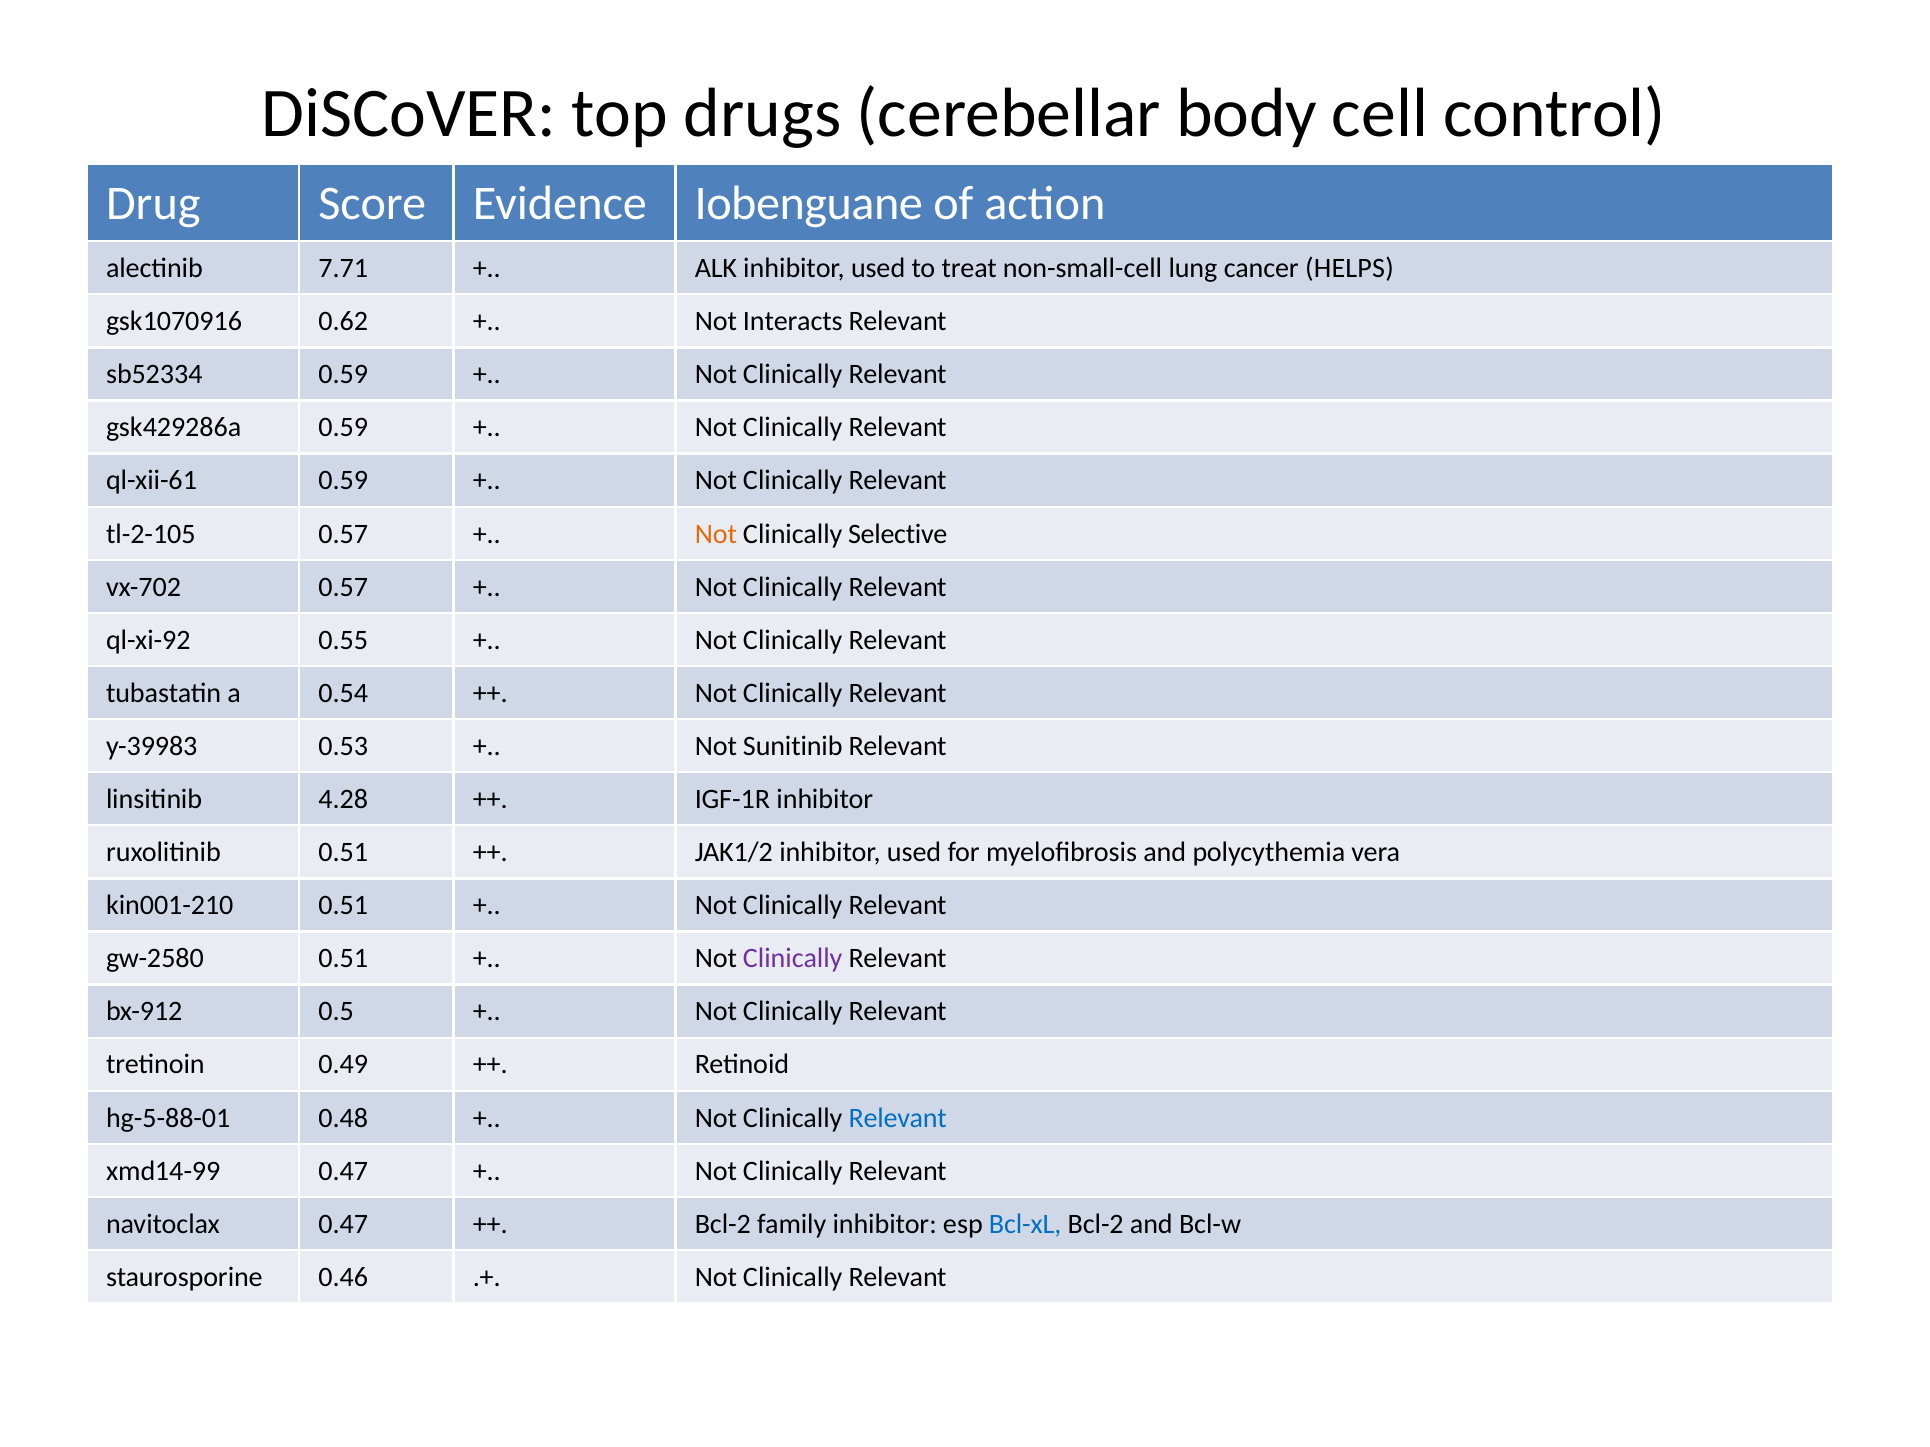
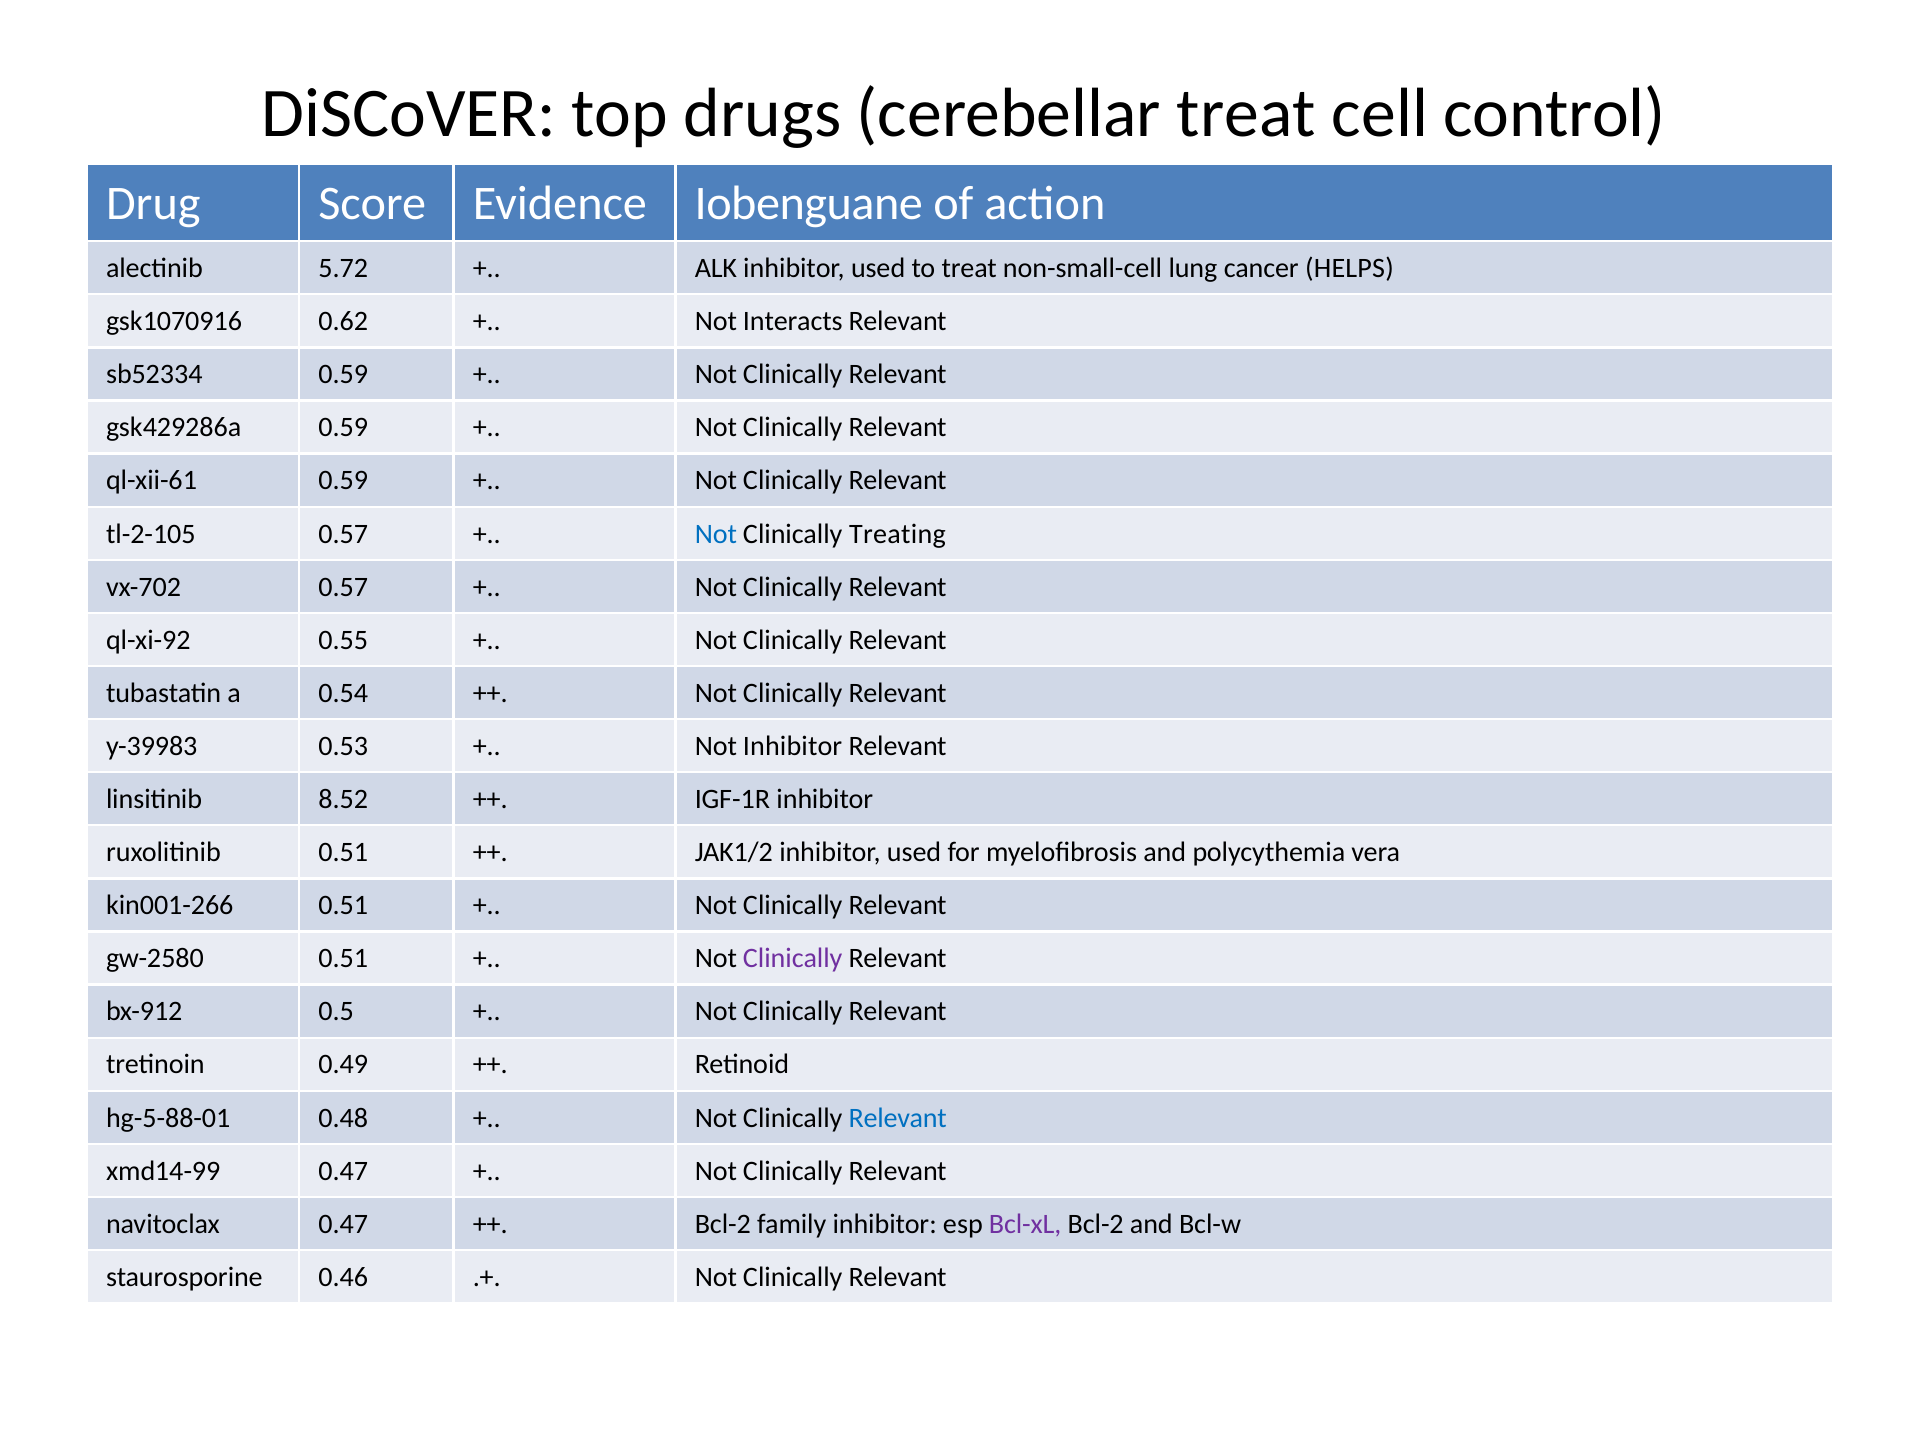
cerebellar body: body -> treat
7.71: 7.71 -> 5.72
Not at (716, 534) colour: orange -> blue
Selective: Selective -> Treating
Not Sunitinib: Sunitinib -> Inhibitor
4.28: 4.28 -> 8.52
kin001-210: kin001-210 -> kin001-266
Bcl-xL colour: blue -> purple
